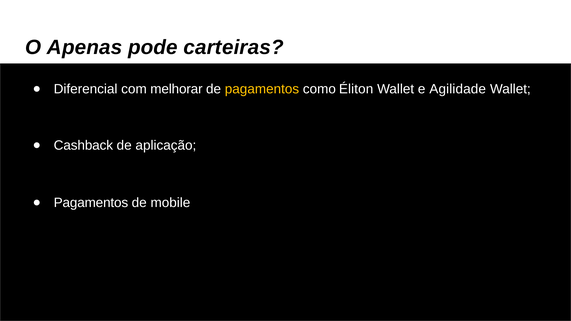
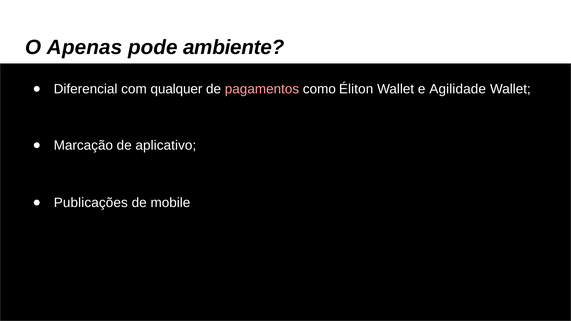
carteiras: carteiras -> ambiente
melhorar: melhorar -> qualquer
pagamentos at (262, 89) colour: yellow -> pink
Cashback: Cashback -> Marcação
aplicação: aplicação -> aplicativo
Pagamentos at (91, 203): Pagamentos -> Publicações
